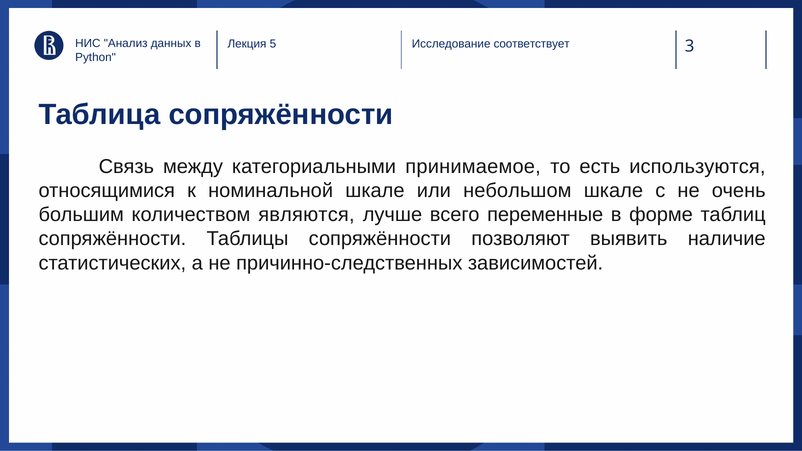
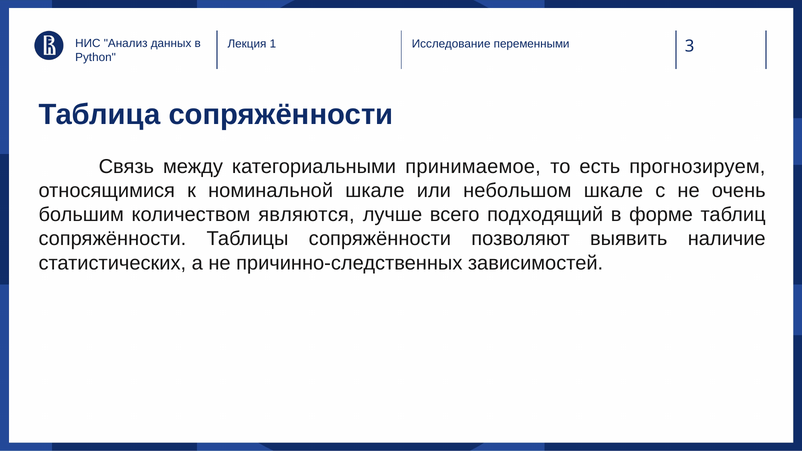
5: 5 -> 1
соответствует: соответствует -> переменными
используются: используются -> прогнозируем
переменные: переменные -> подходящий
